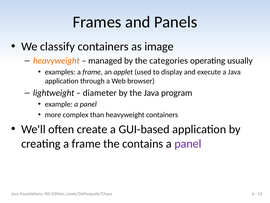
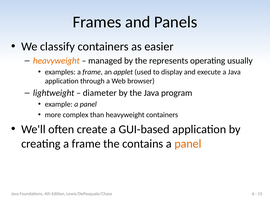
image: image -> easier
categories: categories -> represents
panel at (188, 143) colour: purple -> orange
